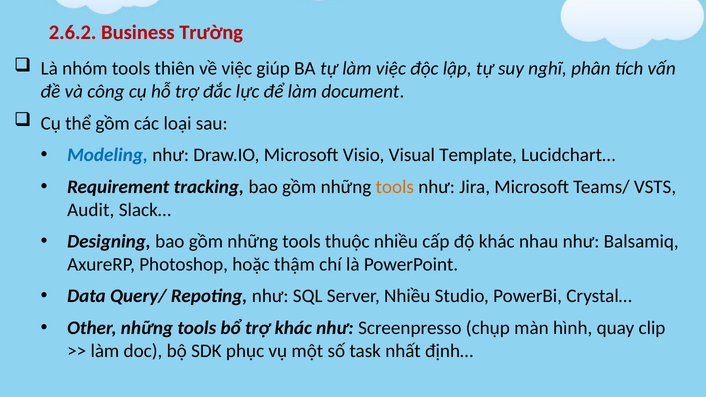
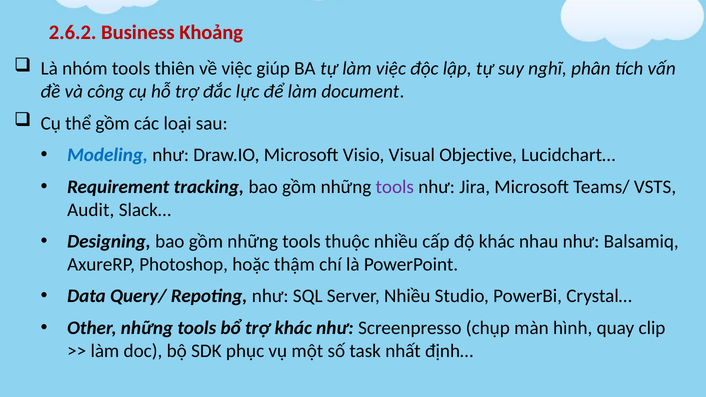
Trường: Trường -> Khoảng
Template: Template -> Objective
tools at (395, 187) colour: orange -> purple
